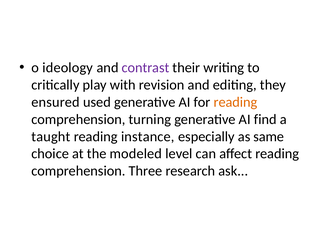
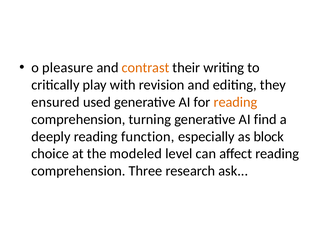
ideology: ideology -> pleasure
contrast colour: purple -> orange
taught: taught -> deeply
instance: instance -> function
same: same -> block
